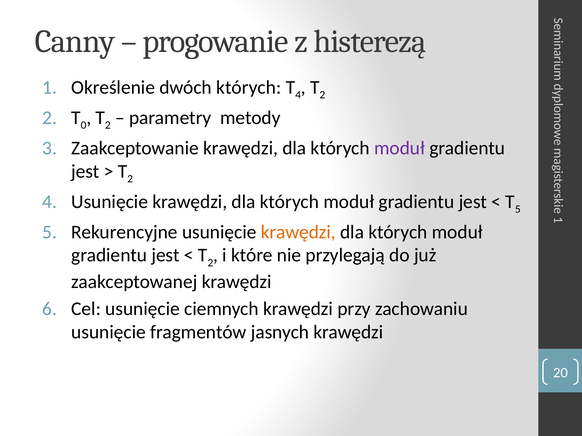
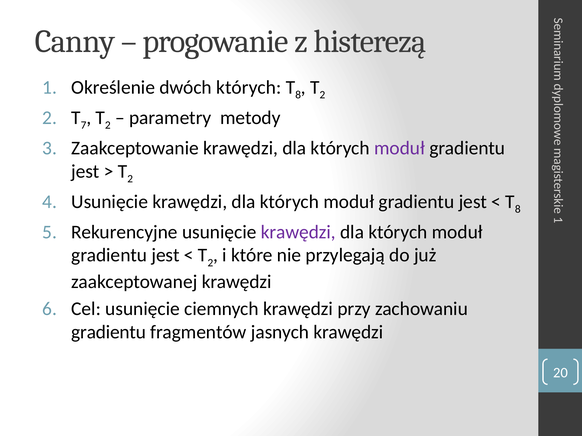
4 at (298, 95): 4 -> 8
0: 0 -> 7
5 at (518, 209): 5 -> 8
krawędzi at (298, 232) colour: orange -> purple
usunięcie at (109, 332): usunięcie -> gradientu
